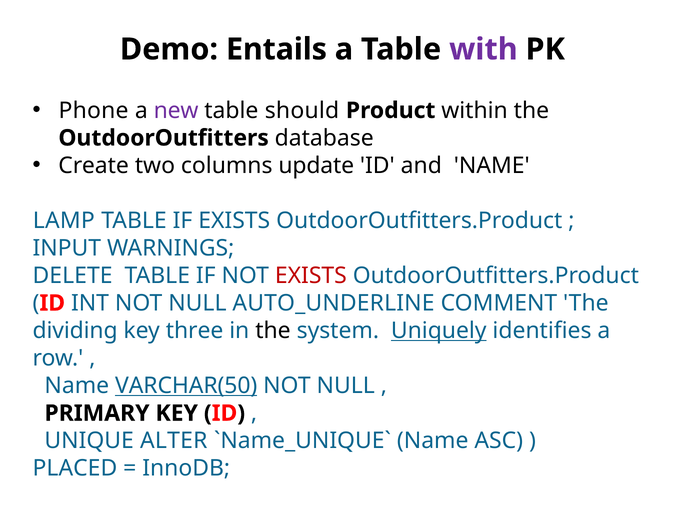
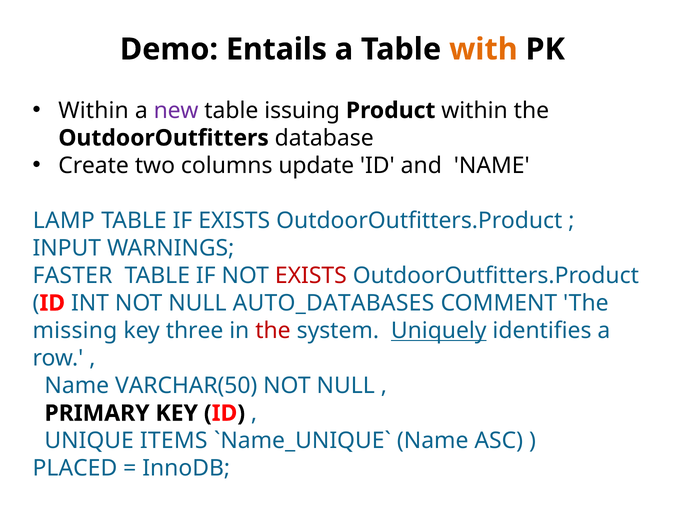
with colour: purple -> orange
Phone at (94, 110): Phone -> Within
should: should -> issuing
DELETE: DELETE -> FASTER
AUTO_UNDERLINE: AUTO_UNDERLINE -> AUTO_DATABASES
dividing: dividing -> missing
the at (273, 331) colour: black -> red
VARCHAR(50 underline: present -> none
ALTER: ALTER -> ITEMS
